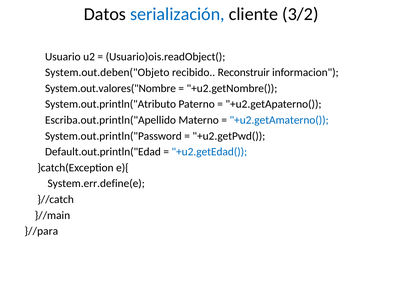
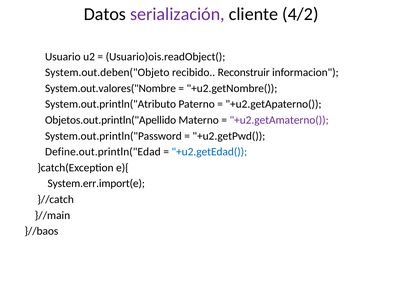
serialización colour: blue -> purple
3/2: 3/2 -> 4/2
Escriba.out.println("Apellido: Escriba.out.println("Apellido -> Objetos.out.println("Apellido
+u2.getAmaterno( colour: blue -> purple
Default.out.println("Edad: Default.out.println("Edad -> Define.out.println("Edad
System.err.define(e: System.err.define(e -> System.err.import(e
}//para: }//para -> }//baos
